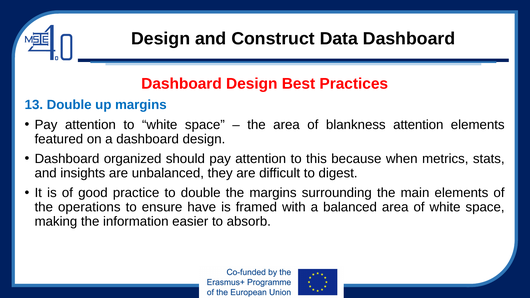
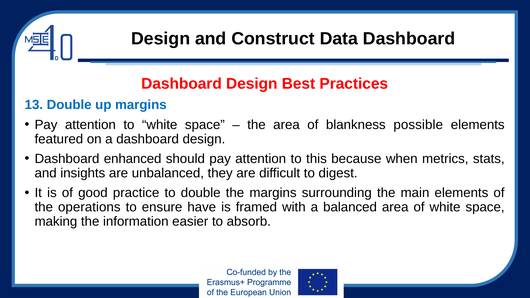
blankness attention: attention -> possible
organized: organized -> enhanced
